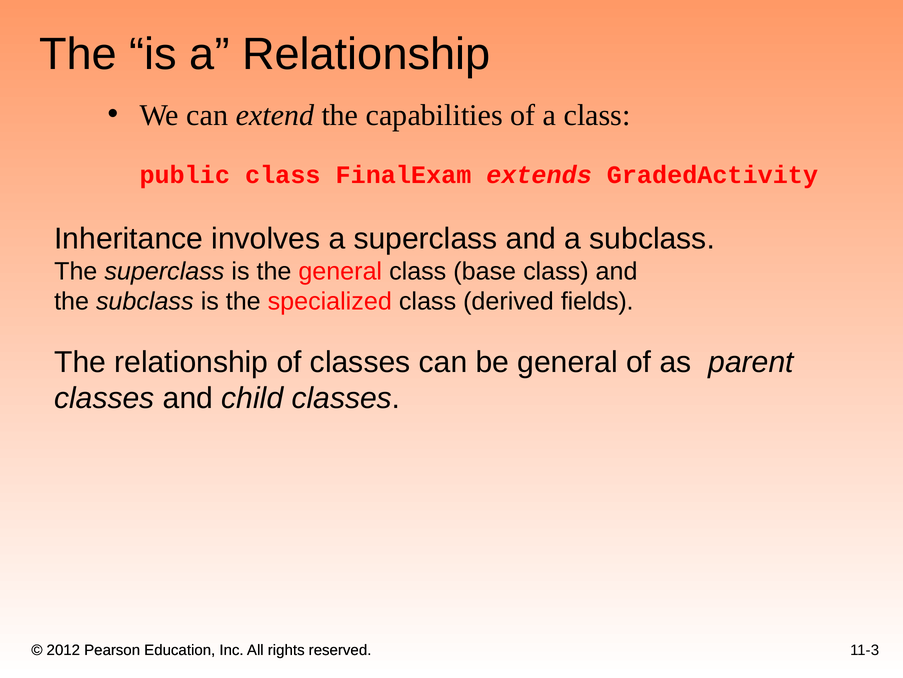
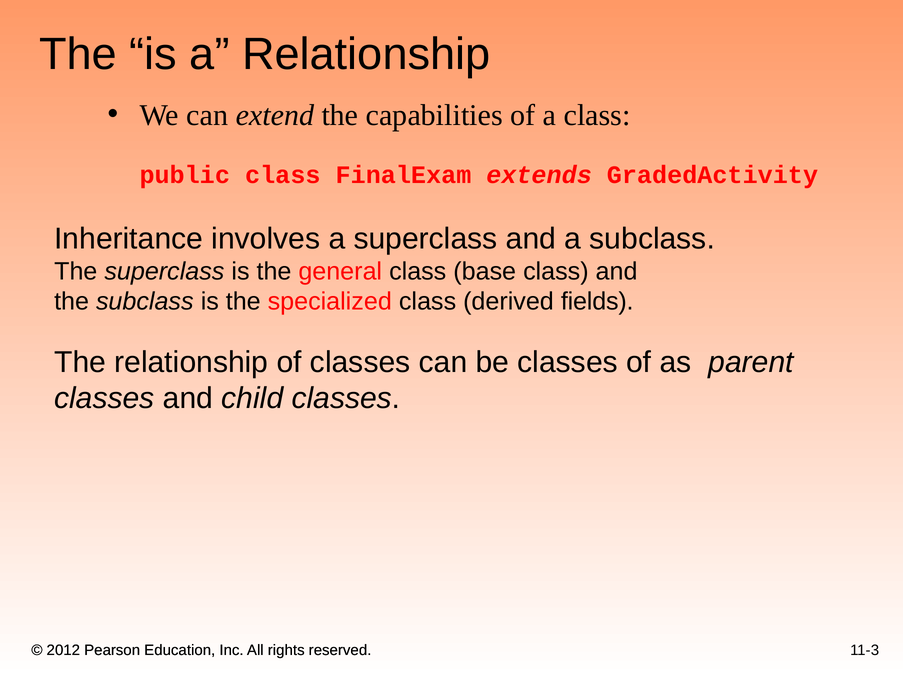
be general: general -> classes
